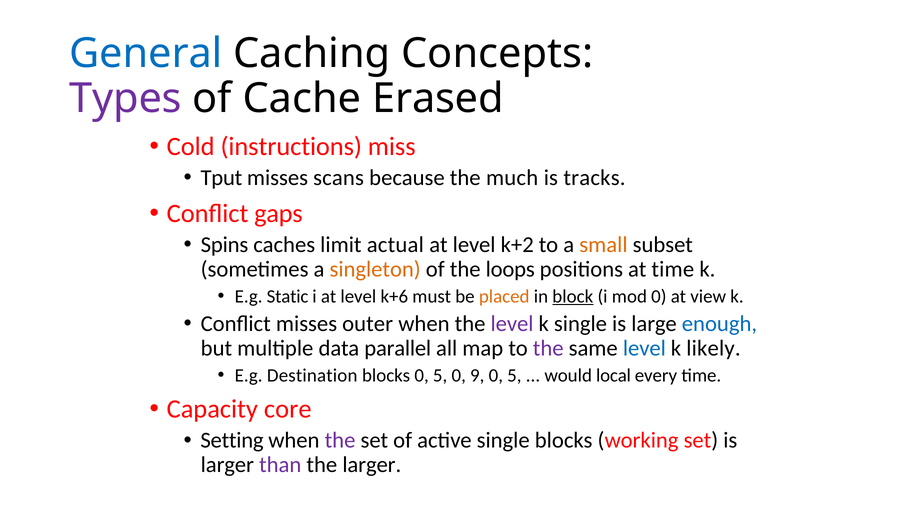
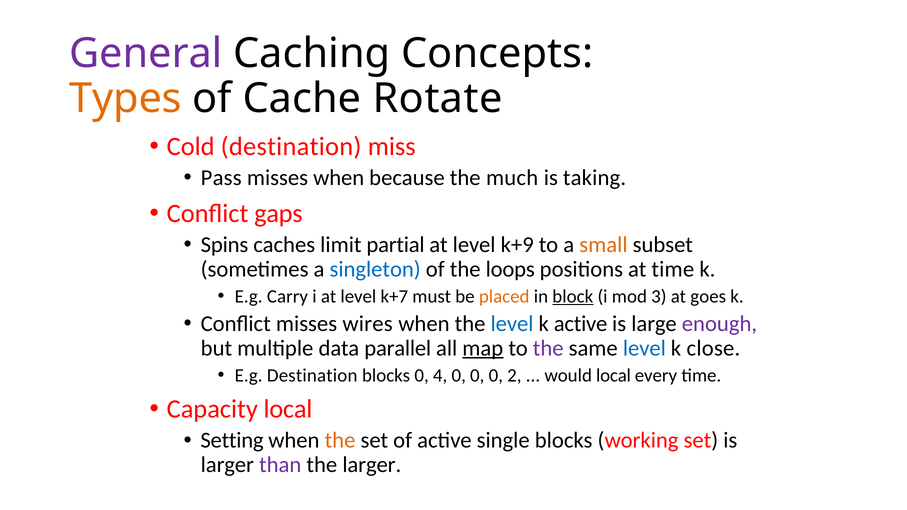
General colour: blue -> purple
Types colour: purple -> orange
Erased: Erased -> Rotate
Cold instructions: instructions -> destination
Tput: Tput -> Pass
misses scans: scans -> when
tracks: tracks -> taking
actual: actual -> partial
k+2: k+2 -> k+9
singleton colour: orange -> blue
Static: Static -> Carry
k+6: k+6 -> k+7
mod 0: 0 -> 3
view: view -> goes
outer: outer -> wires
level at (512, 324) colour: purple -> blue
k single: single -> active
enough colour: blue -> purple
map underline: none -> present
likely: likely -> close
blocks 0 5: 5 -> 4
9 at (477, 375): 9 -> 0
5 at (514, 375): 5 -> 2
Capacity core: core -> local
the at (340, 441) colour: purple -> orange
